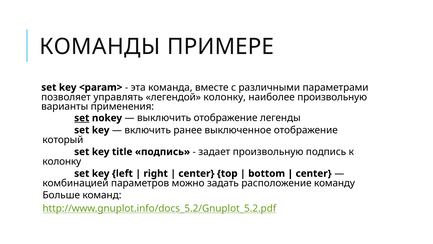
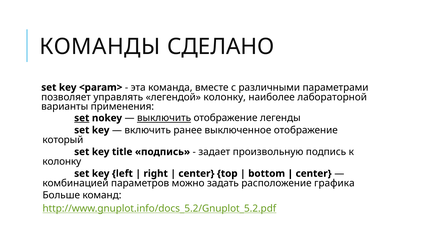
ПРИМЕРЕ: ПРИМЕРЕ -> СДЕЛАНО
наиболее произвольную: произвольную -> лабораторной
выключить underline: none -> present
команду: команду -> графика
